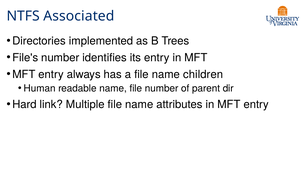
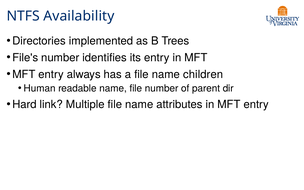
Associated: Associated -> Availability
